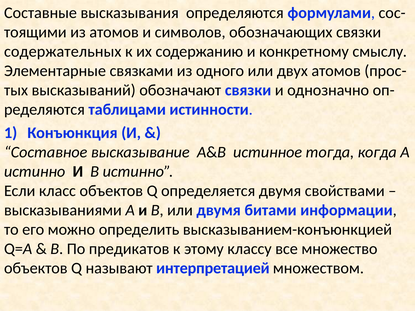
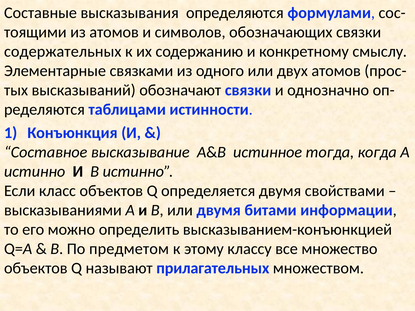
предикатов: предикатов -> предметом
интерпретацией: интерпретацией -> прилагательных
